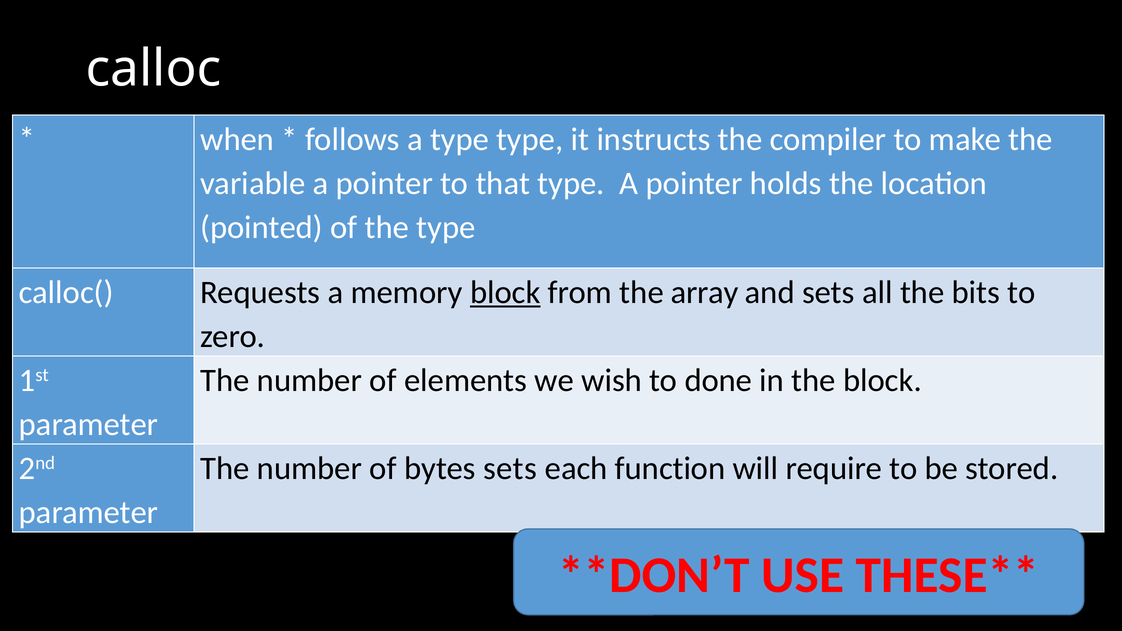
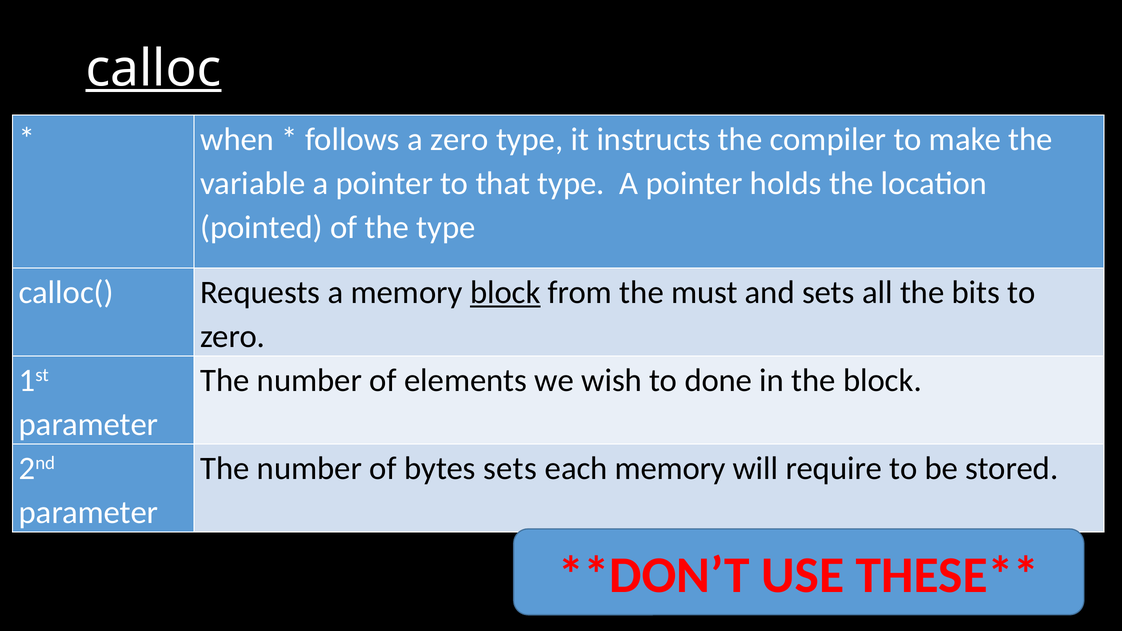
calloc underline: none -> present
a type: type -> zero
array: array -> must
each function: function -> memory
